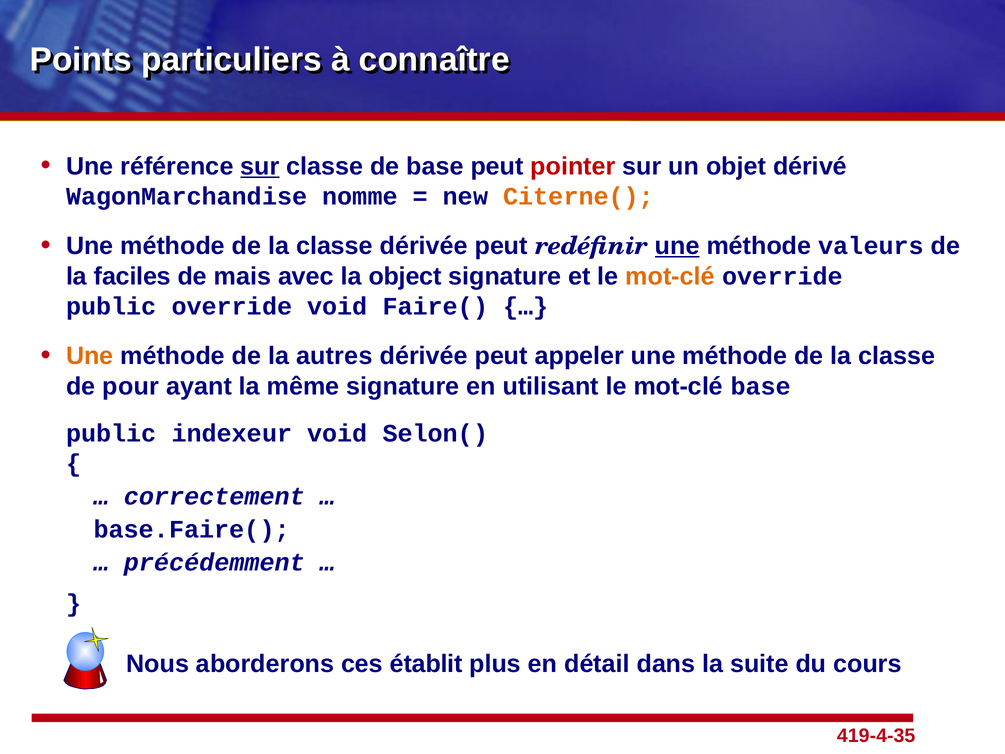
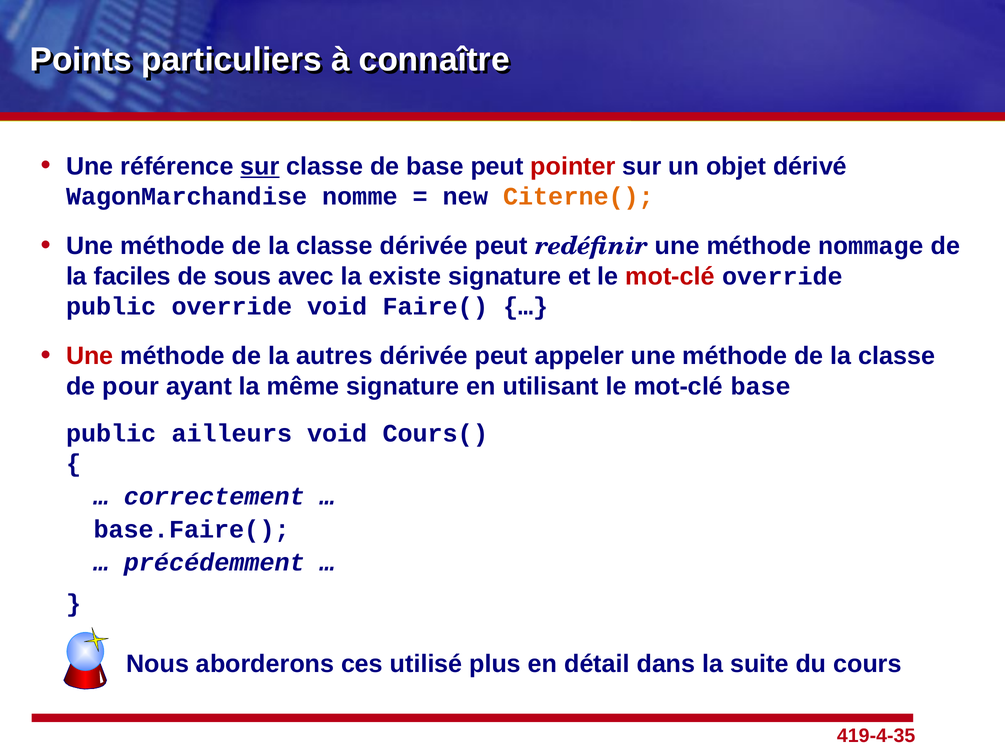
une at (677, 246) underline: present -> none
valeurs: valeurs -> nommage
mais: mais -> sous
object: object -> existe
mot-clé at (670, 276) colour: orange -> red
Une at (90, 356) colour: orange -> red
indexeur: indexeur -> ailleurs
Selon(: Selon( -> Cours(
établit: établit -> utilisé
